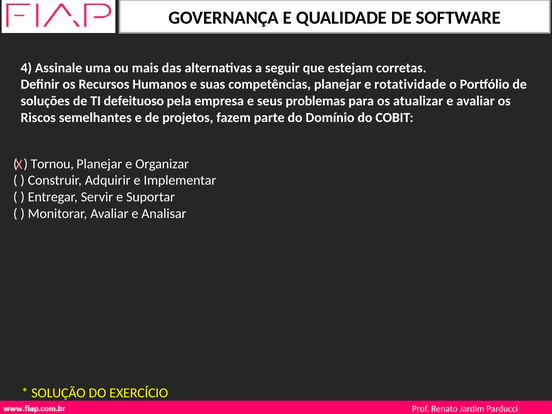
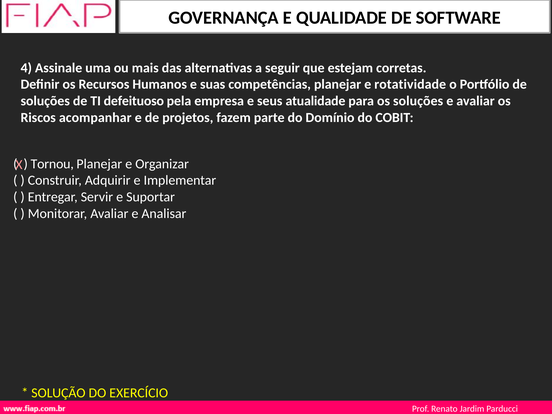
problemas: problemas -> atualidade
os atualizar: atualizar -> soluções
semelhantes: semelhantes -> acompanhar
